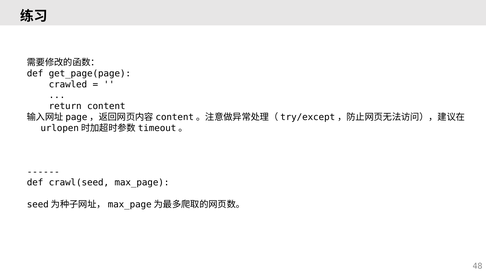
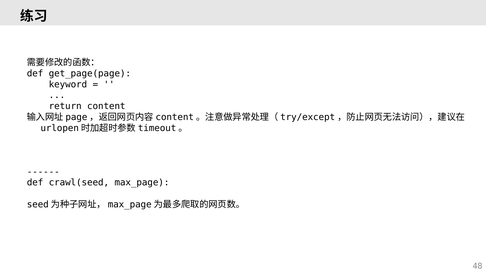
crawled: crawled -> keyword
